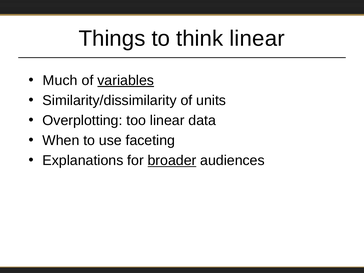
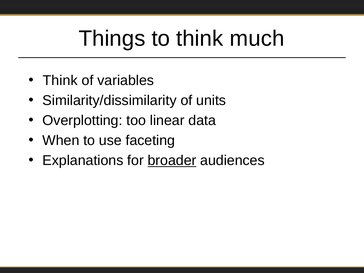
think linear: linear -> much
Much at (60, 80): Much -> Think
variables underline: present -> none
